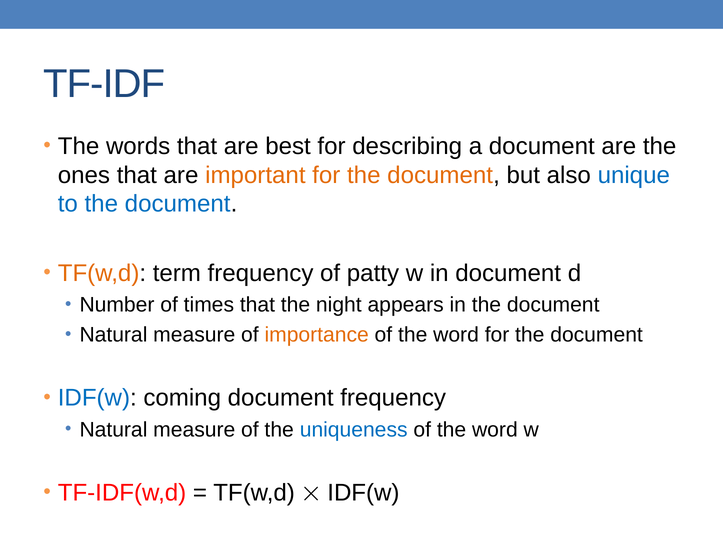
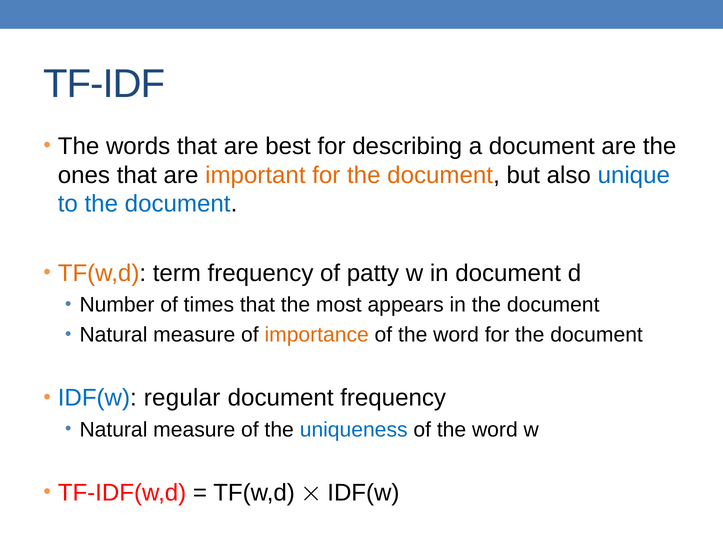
night: night -> most
coming: coming -> regular
